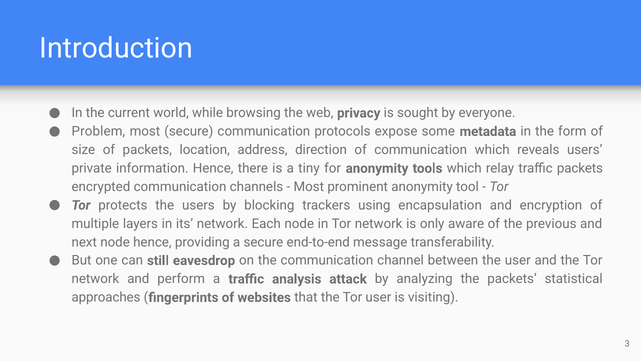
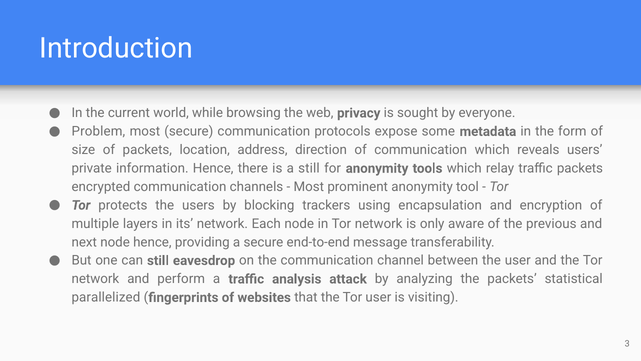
a tiny: tiny -> still
approaches: approaches -> parallelized
